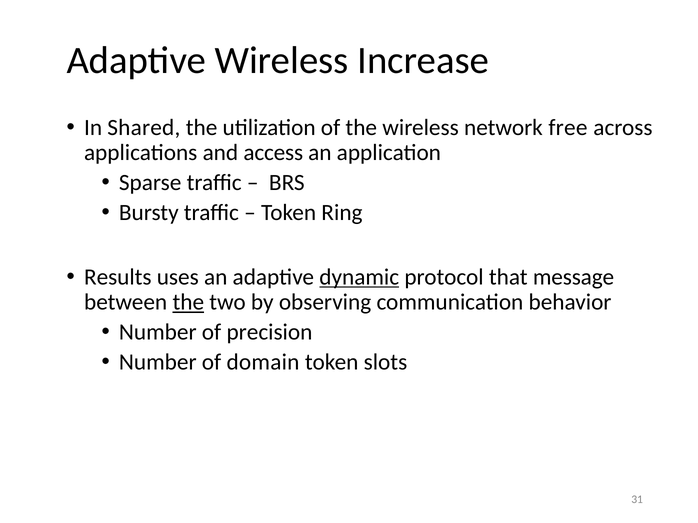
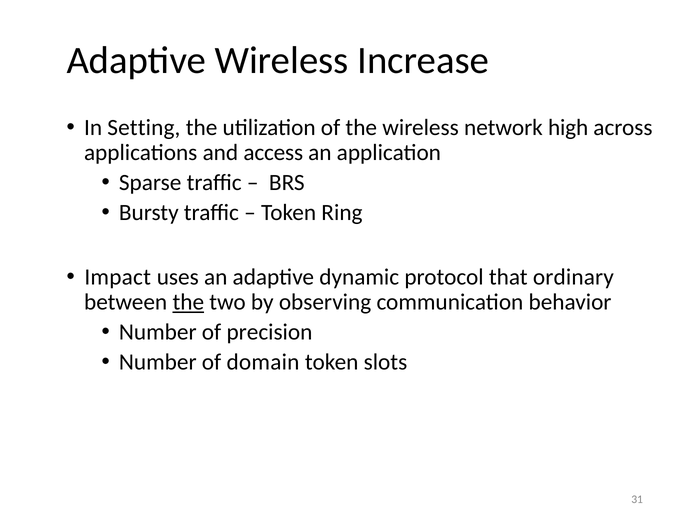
Shared: Shared -> Setting
free: free -> high
Results: Results -> Impact
dynamic underline: present -> none
message: message -> ordinary
